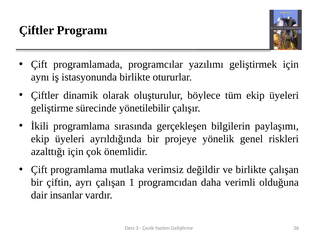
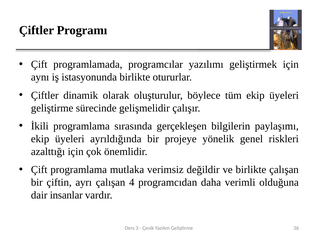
yönetilebilir: yönetilebilir -> gelişmelidir
1: 1 -> 4
